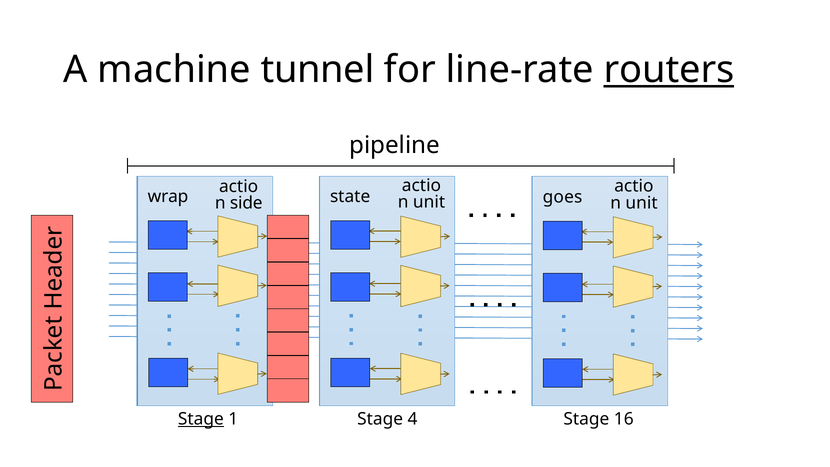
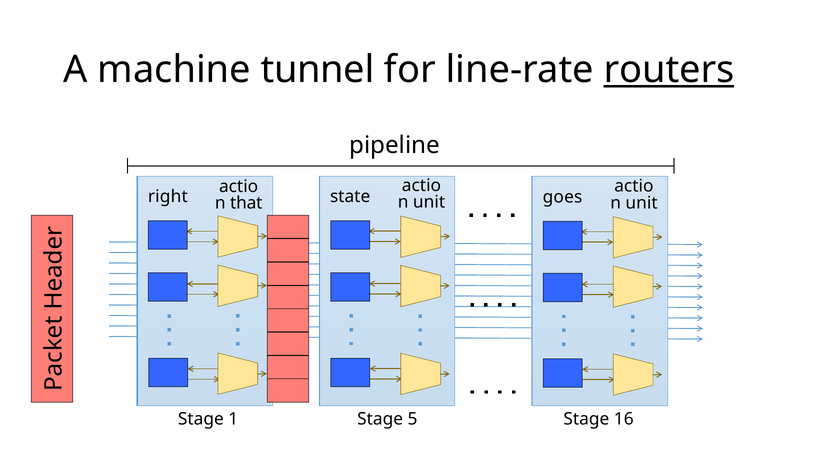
wrap: wrap -> right
side: side -> that
Stage at (201, 419) underline: present -> none
4: 4 -> 5
